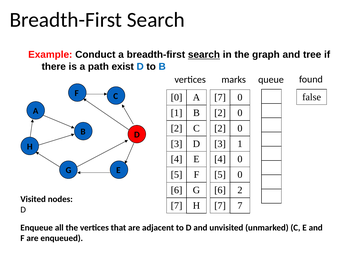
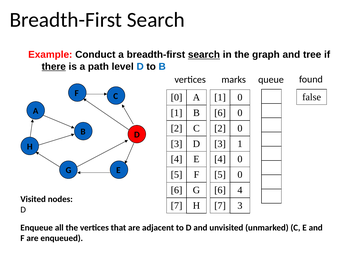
there underline: none -> present
exist: exist -> level
7 at (220, 98): 7 -> 1
2 at (220, 113): 2 -> 6
6 2: 2 -> 4
7 7: 7 -> 3
